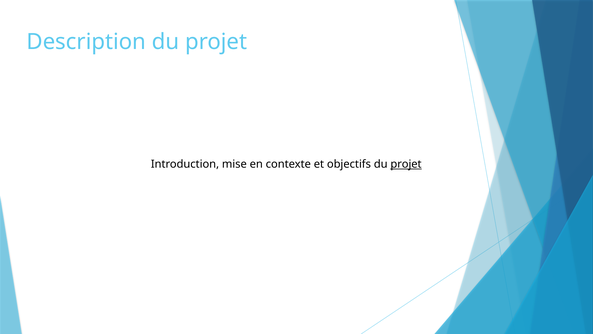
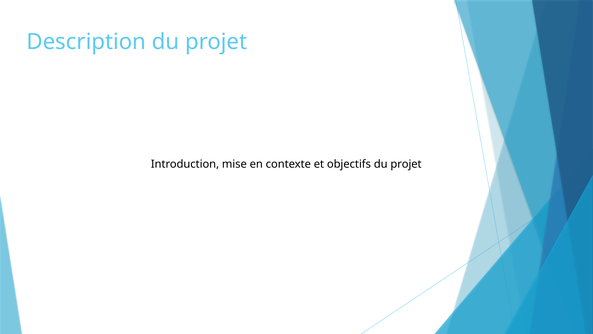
projet at (406, 164) underline: present -> none
